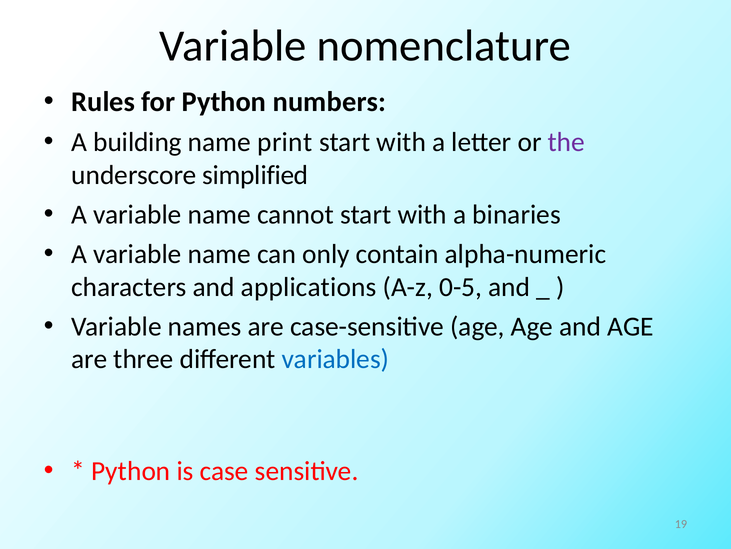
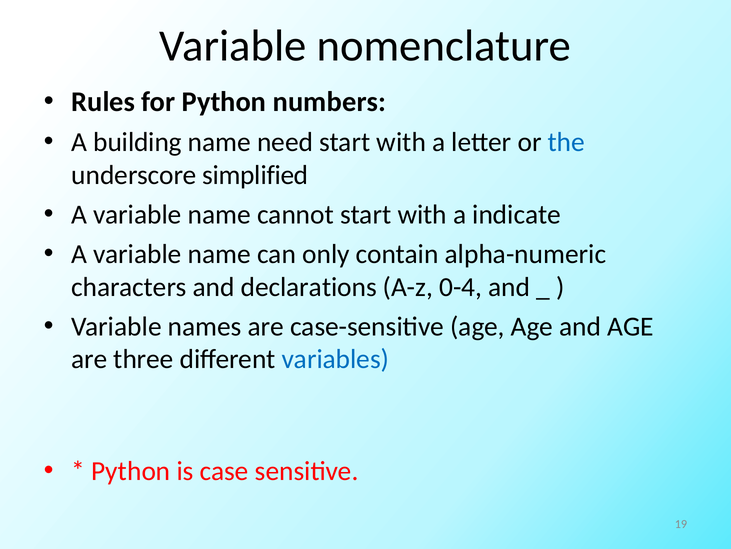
print: print -> need
the colour: purple -> blue
binaries: binaries -> indicate
applications: applications -> declarations
0-5: 0-5 -> 0-4
